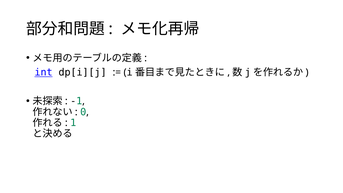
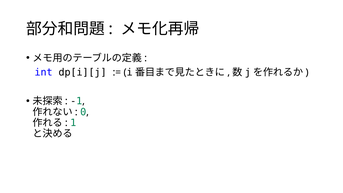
int underline: present -> none
